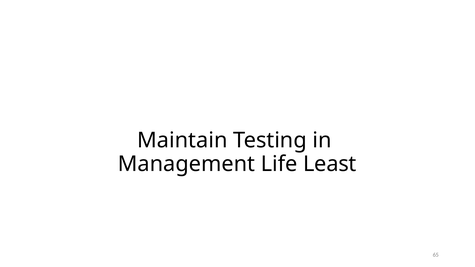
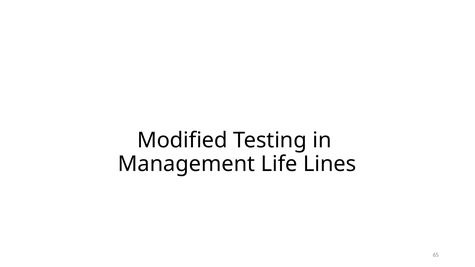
Maintain: Maintain -> Modified
Least: Least -> Lines
